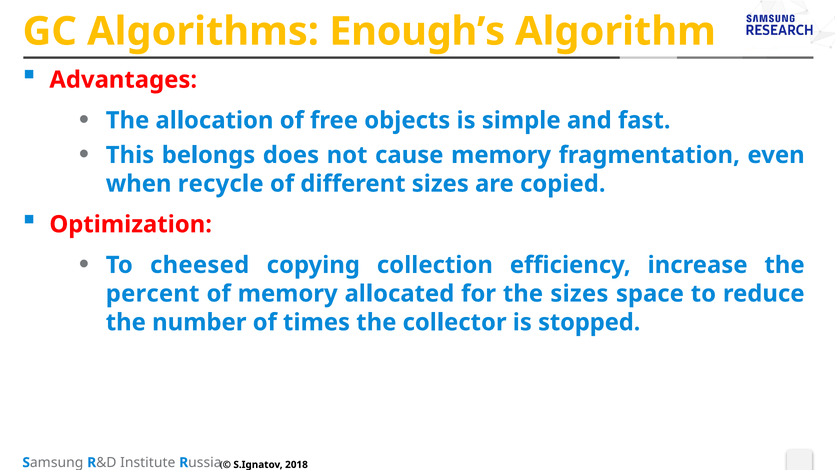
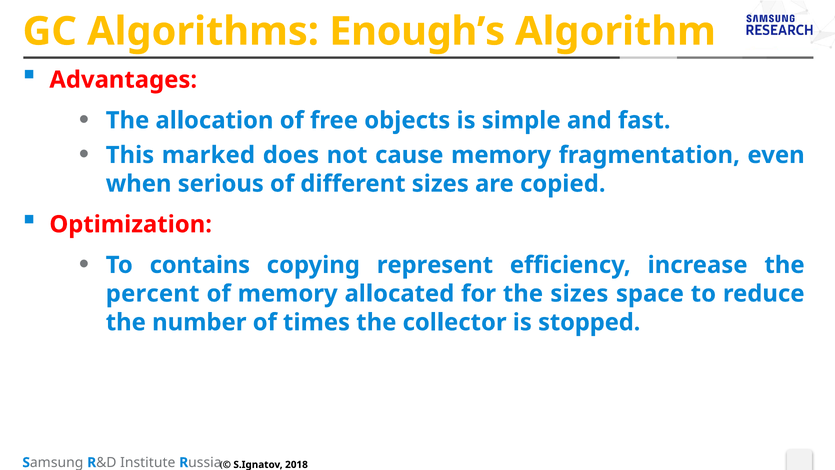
belongs: belongs -> marked
recycle: recycle -> serious
cheesed: cheesed -> contains
collection: collection -> represent
